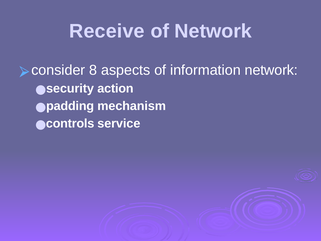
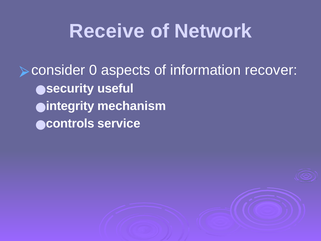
8: 8 -> 0
information network: network -> recover
action: action -> useful
padding: padding -> integrity
